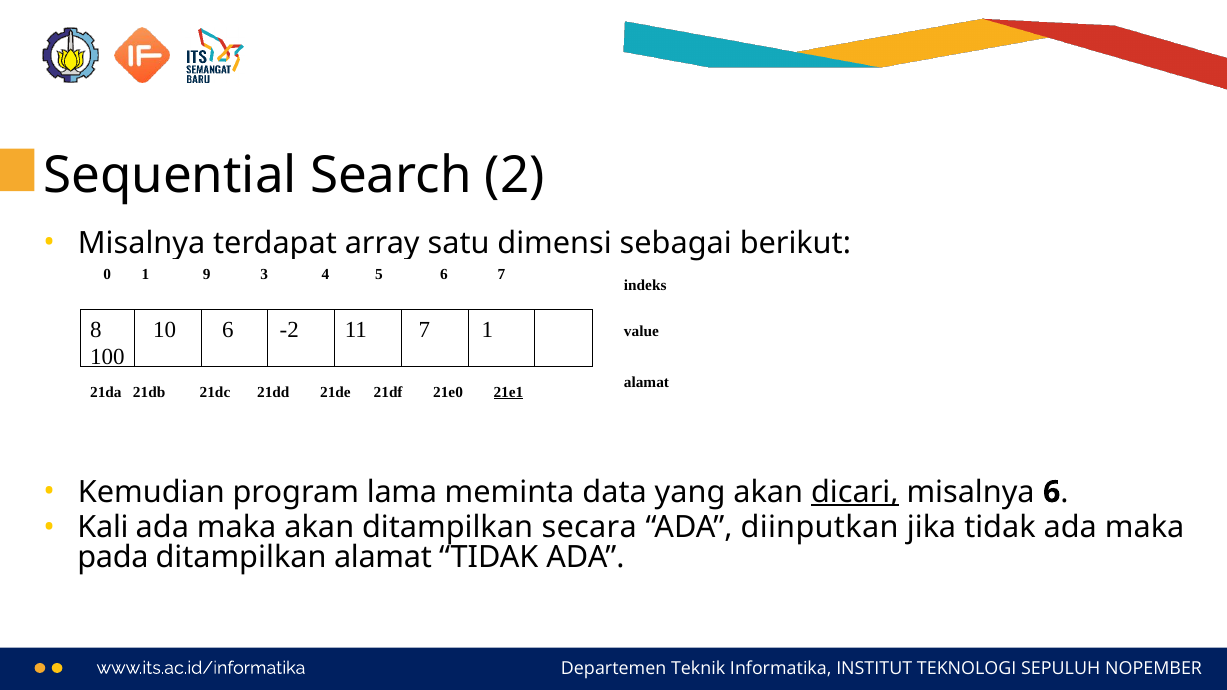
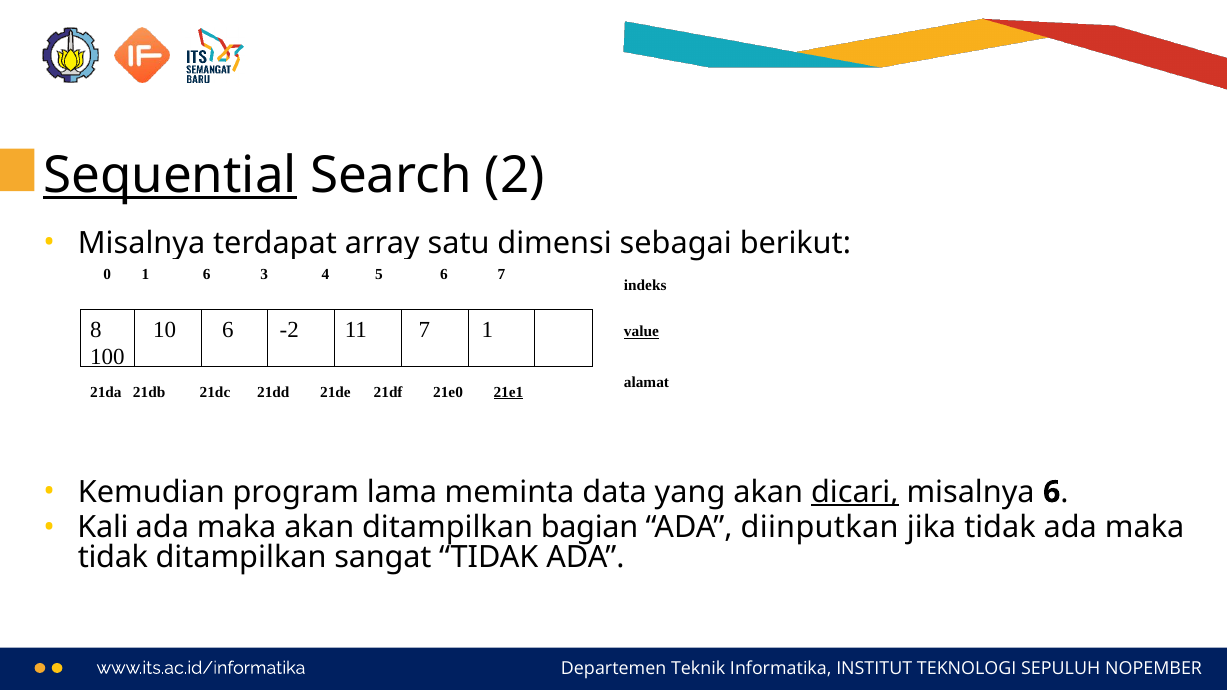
Sequential underline: none -> present
1 9: 9 -> 6
value underline: none -> present
secara: secara -> bagian
pada at (113, 557): pada -> tidak
ditampilkan alamat: alamat -> sangat
